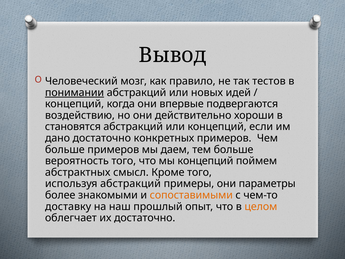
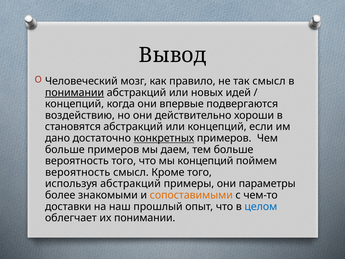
так тестов: тестов -> смысл
конкретных underline: none -> present
абстрактных at (78, 172): абстрактных -> вероятность
доставку: доставку -> доставки
целом colour: orange -> blue
их достаточно: достаточно -> понимании
